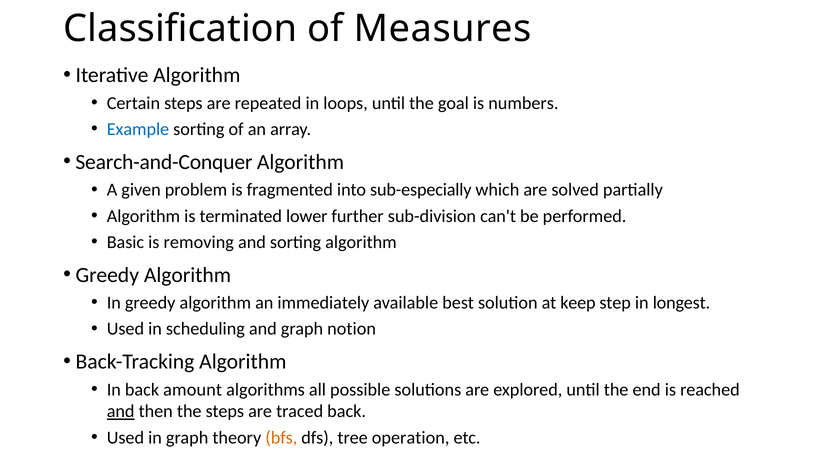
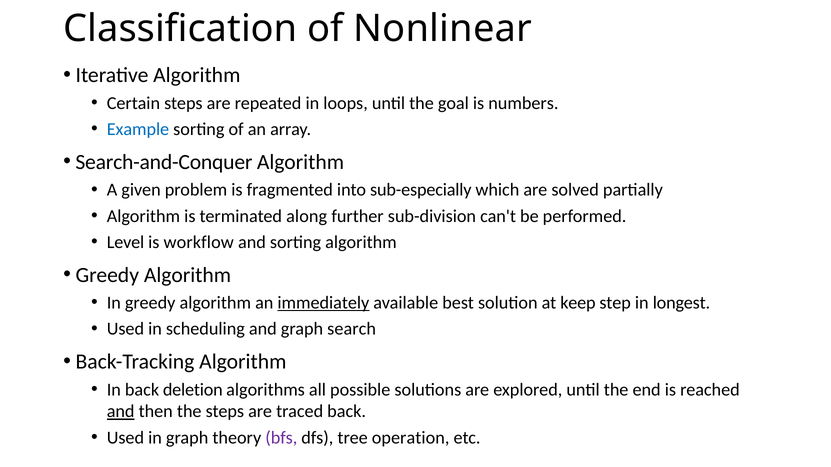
Measures: Measures -> Nonlinear
lower: lower -> along
Basic: Basic -> Level
removing: removing -> workflow
immediately underline: none -> present
notion: notion -> search
amount: amount -> deletion
bfs colour: orange -> purple
